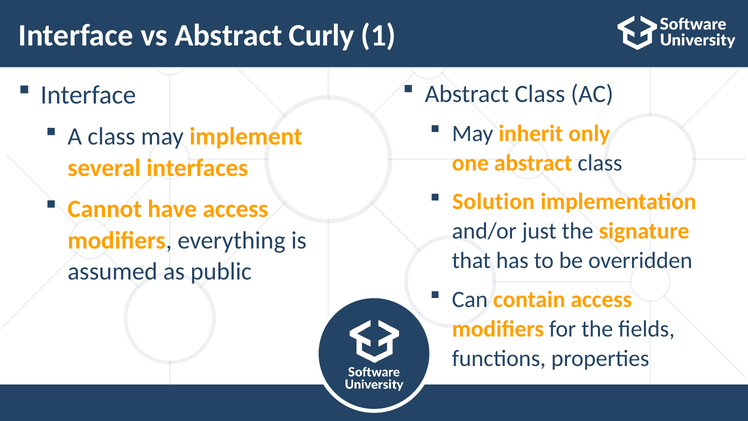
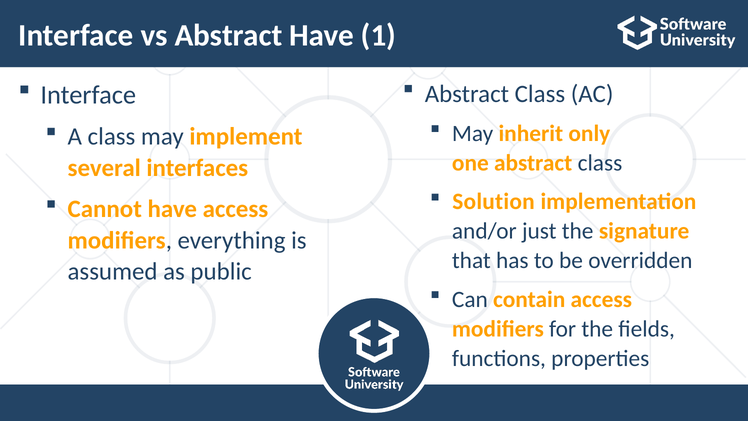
Abstract Curly: Curly -> Have
